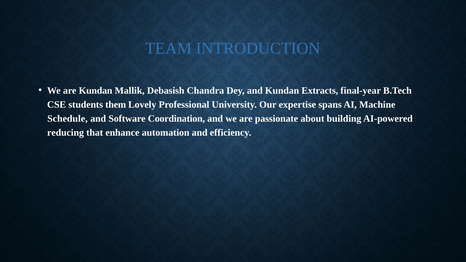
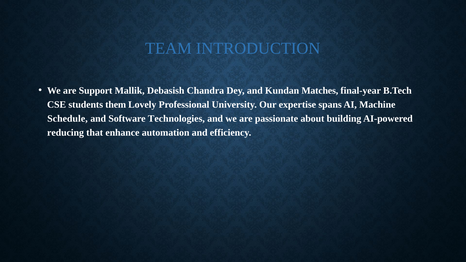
are Kundan: Kundan -> Support
Extracts: Extracts -> Matches
Coordination: Coordination -> Technologies
